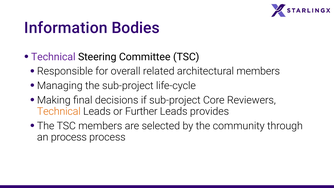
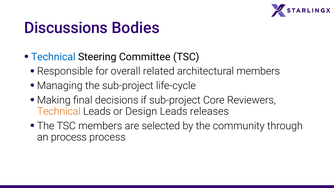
Information: Information -> Discussions
Technical at (53, 57) colour: purple -> blue
Further: Further -> Design
provides: provides -> releases
